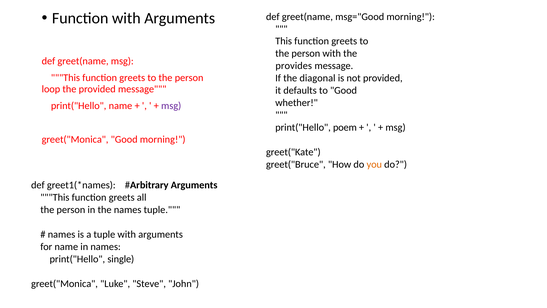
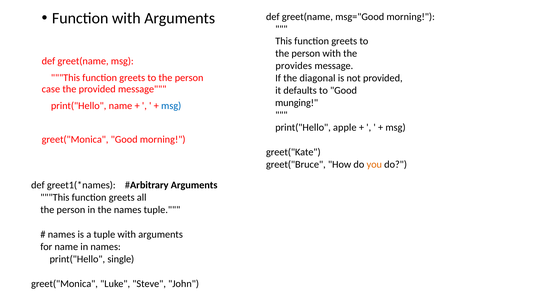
loop: loop -> case
whether: whether -> munging
msg at (171, 106) colour: purple -> blue
poem: poem -> apple
